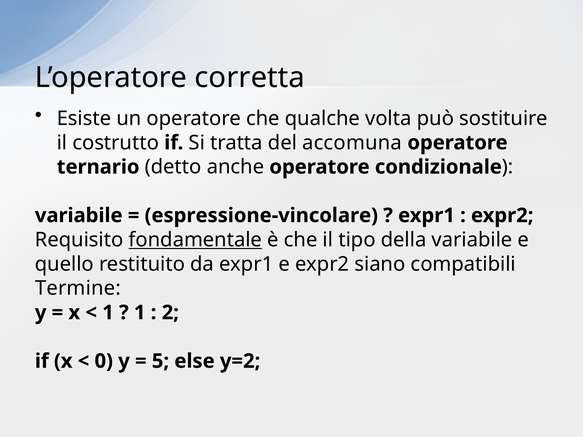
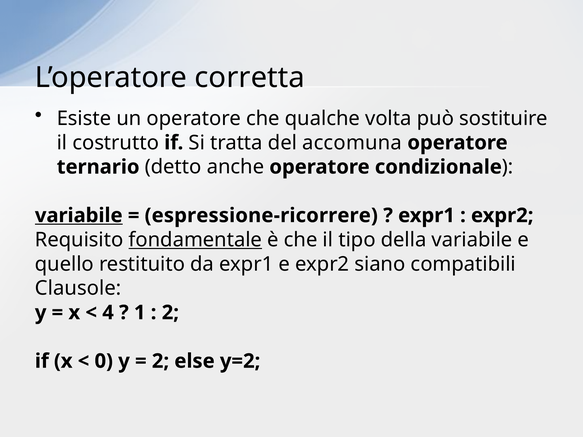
variabile at (79, 216) underline: none -> present
espressione-vincolare: espressione-vincolare -> espressione-ricorrere
Termine: Termine -> Clausole
1 at (108, 313): 1 -> 4
5 at (160, 361): 5 -> 2
